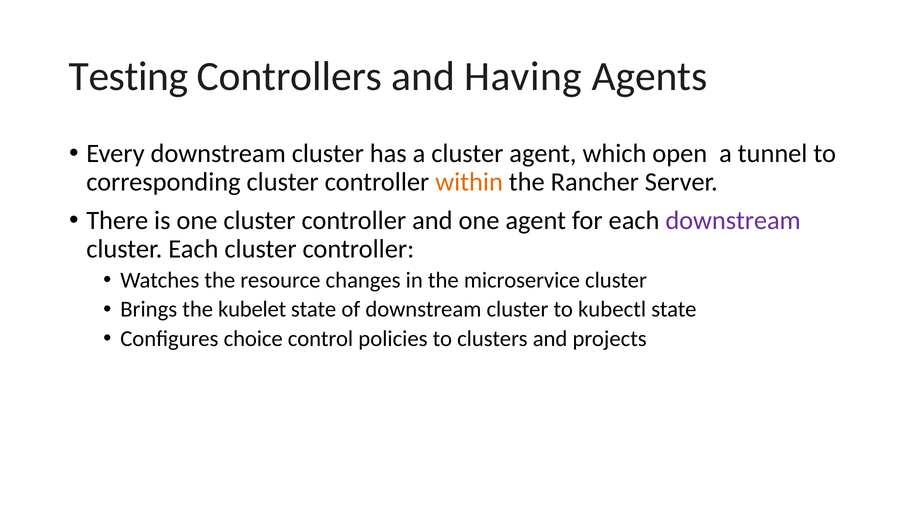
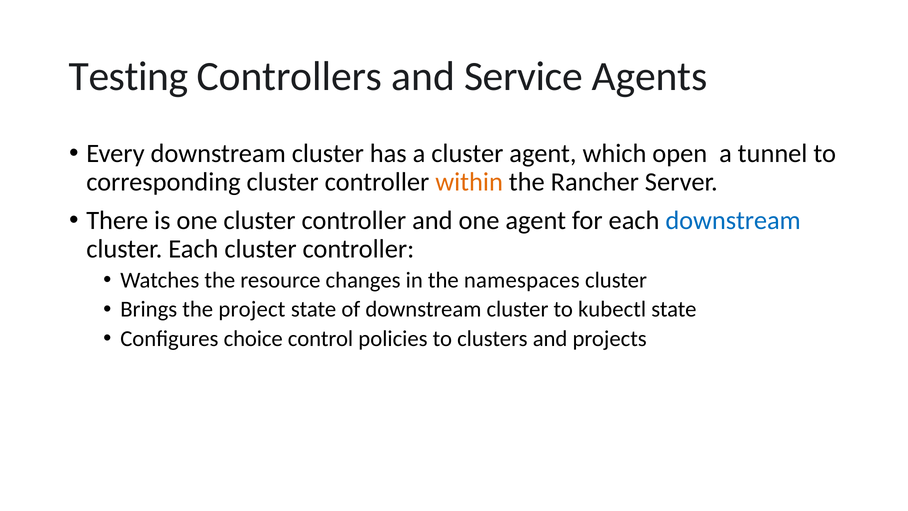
Having: Having -> Service
downstream at (733, 220) colour: purple -> blue
microservice: microservice -> namespaces
kubelet: kubelet -> project
